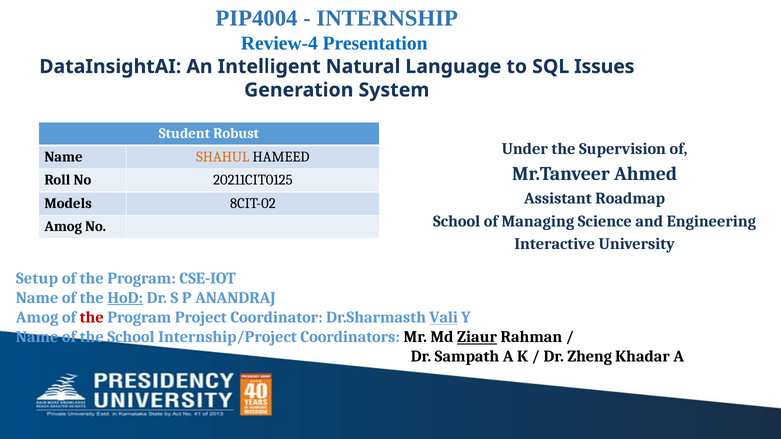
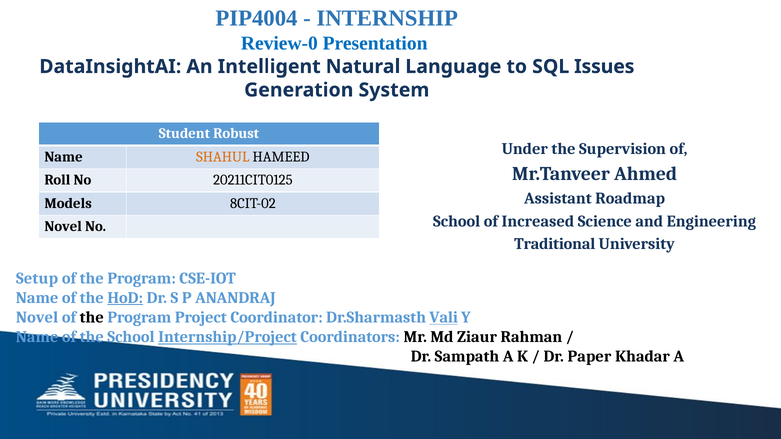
Review-4: Review-4 -> Review-0
Managing: Managing -> Increased
Amog at (63, 227): Amog -> Novel
Interactive: Interactive -> Traditional
Amog at (37, 317): Amog -> Novel
the at (92, 317) colour: red -> black
Internship/Project underline: none -> present
Ziaur underline: present -> none
Zheng: Zheng -> Paper
